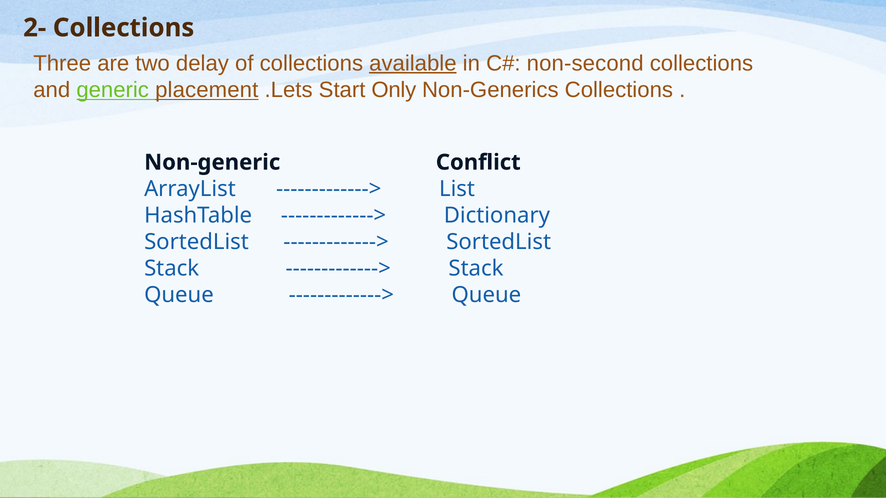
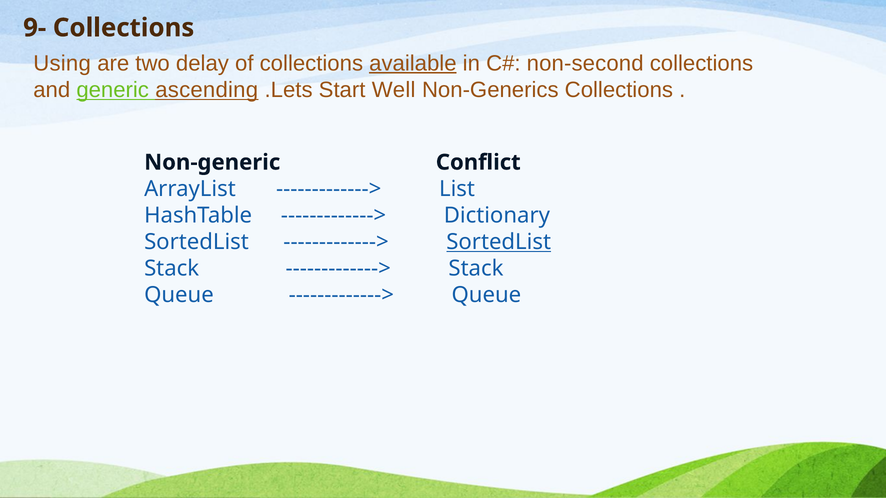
2-: 2- -> 9-
Three: Three -> Using
placement: placement -> ascending
Only: Only -> Well
SortedList at (499, 242) underline: none -> present
